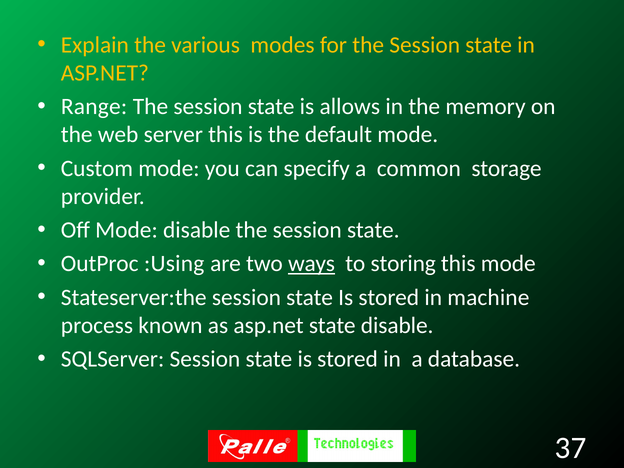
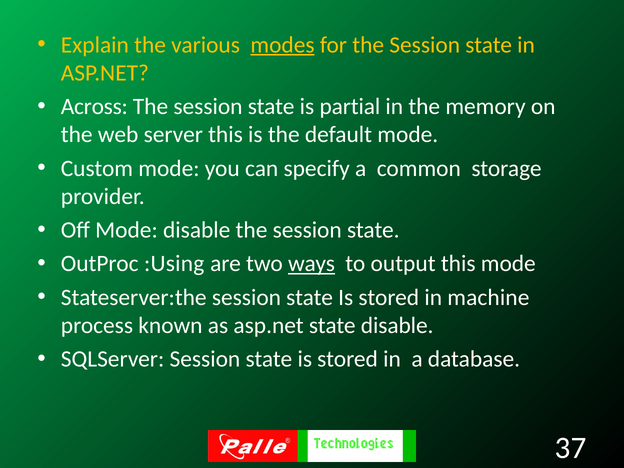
modes underline: none -> present
Range: Range -> Across
allows: allows -> partial
storing: storing -> output
